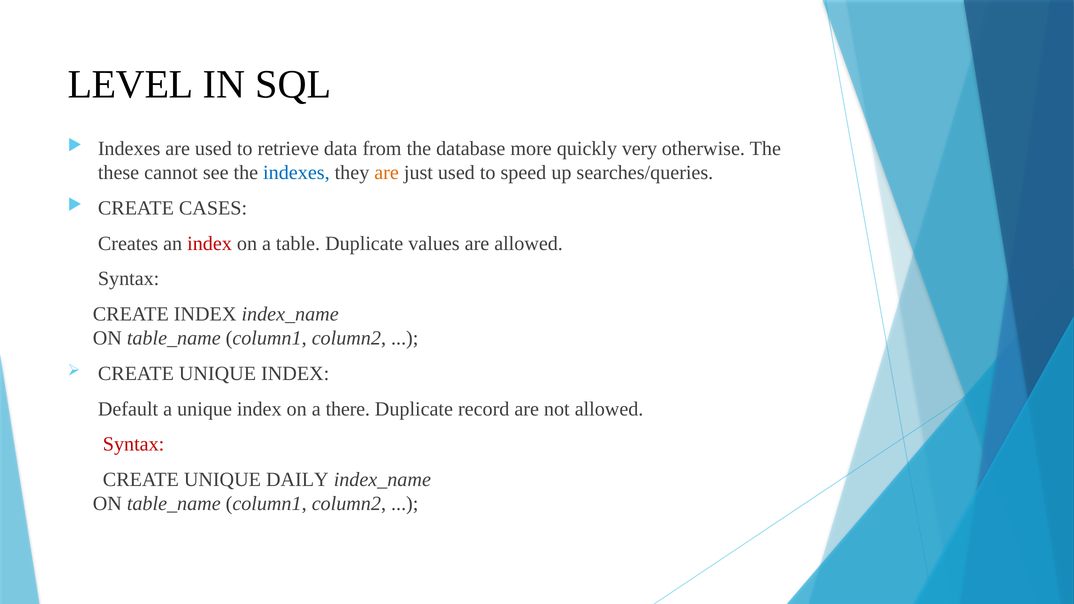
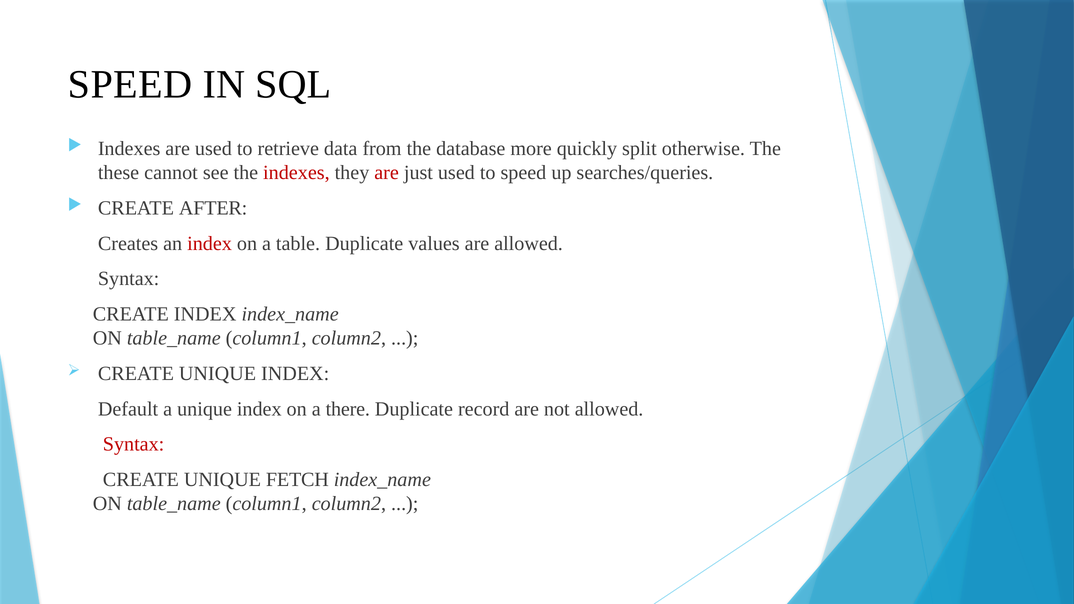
LEVEL at (130, 85): LEVEL -> SPEED
very: very -> split
indexes at (296, 173) colour: blue -> red
are at (387, 173) colour: orange -> red
CASES: CASES -> AFTER
DAILY: DAILY -> FETCH
